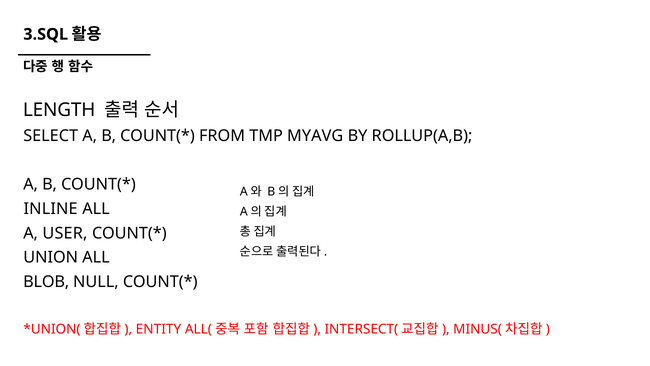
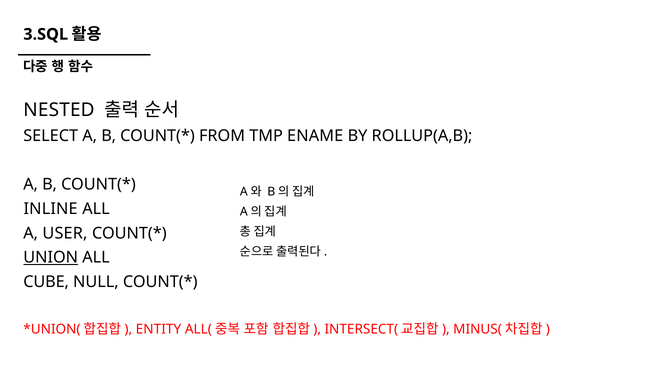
LENGTH: LENGTH -> NESTED
MYAVG: MYAVG -> ENAME
UNION underline: none -> present
BLOB: BLOB -> CUBE
